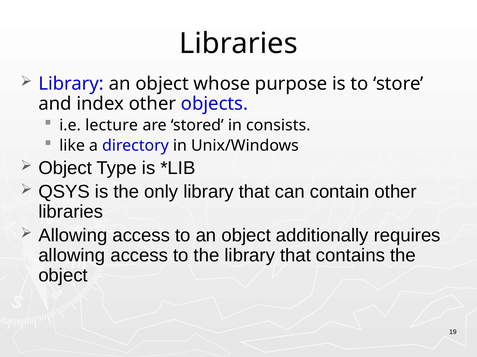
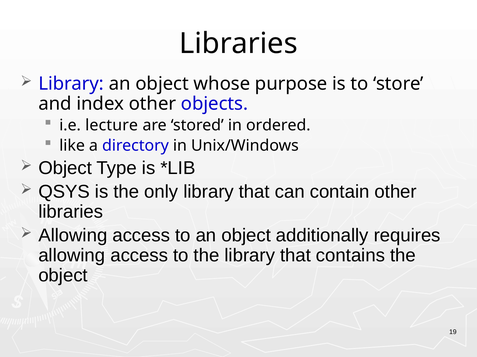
consists: consists -> ordered
